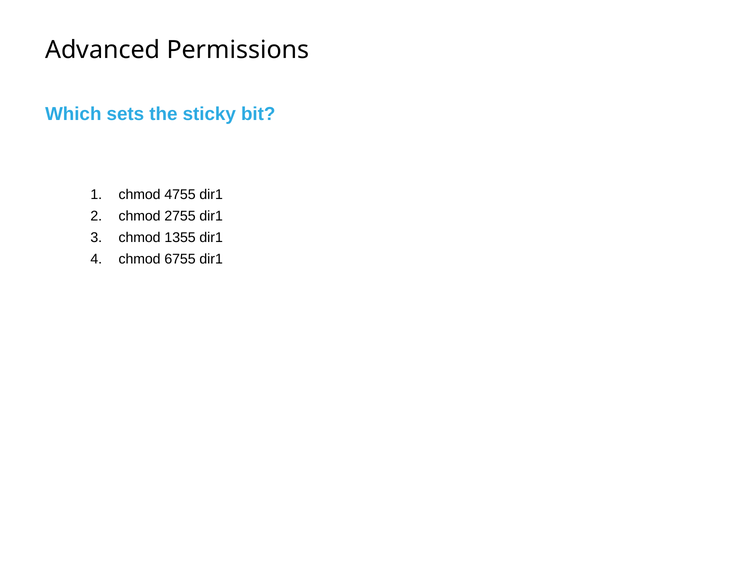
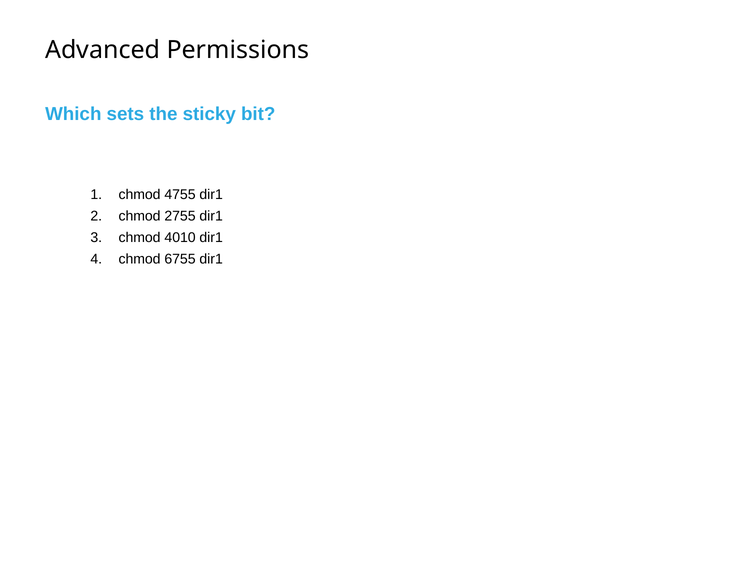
1355: 1355 -> 4010
